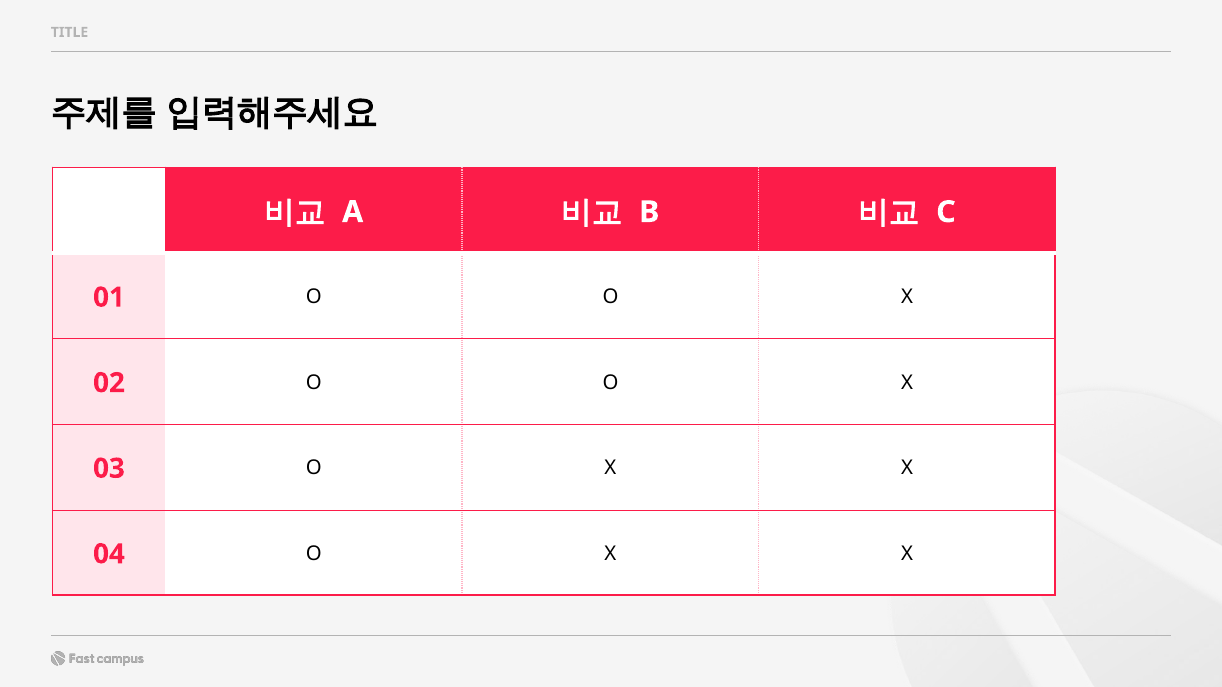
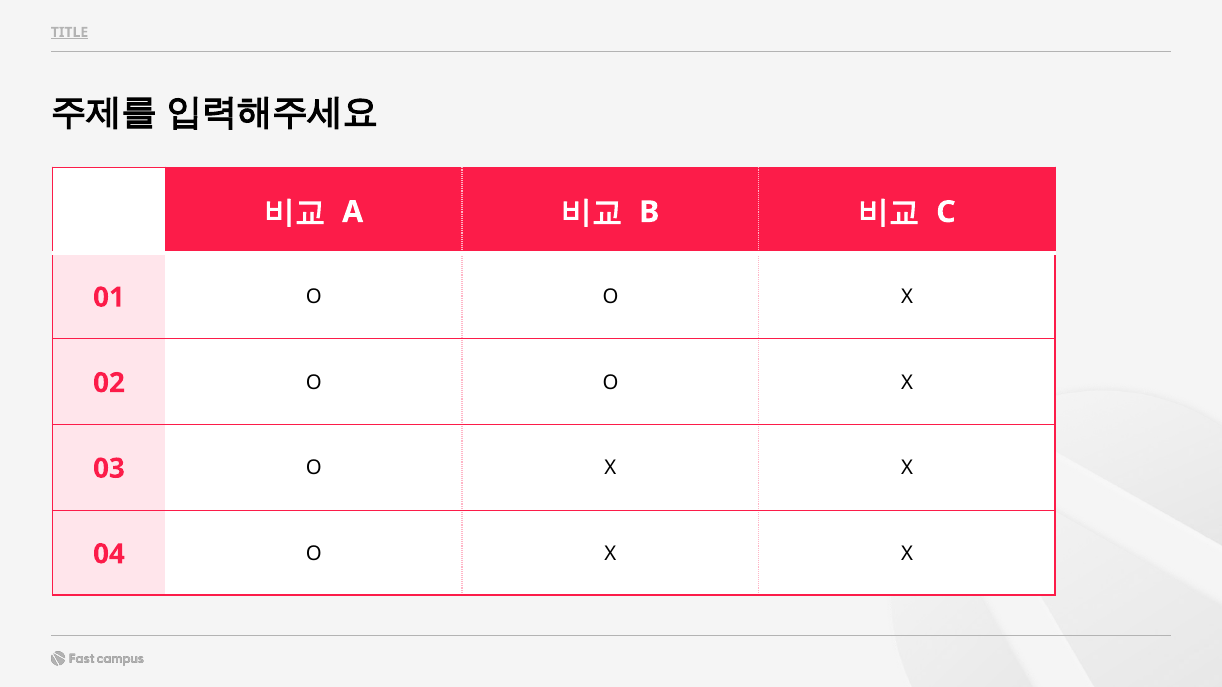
TITLE underline: none -> present
